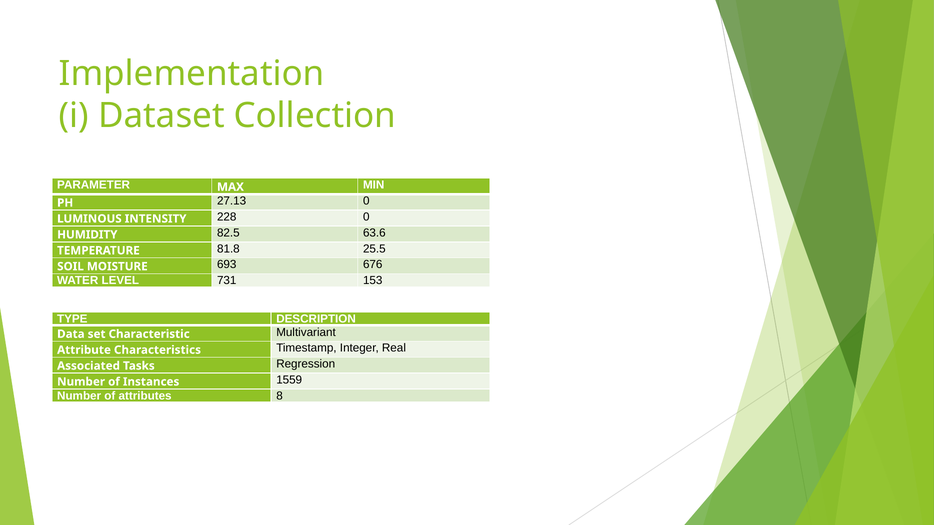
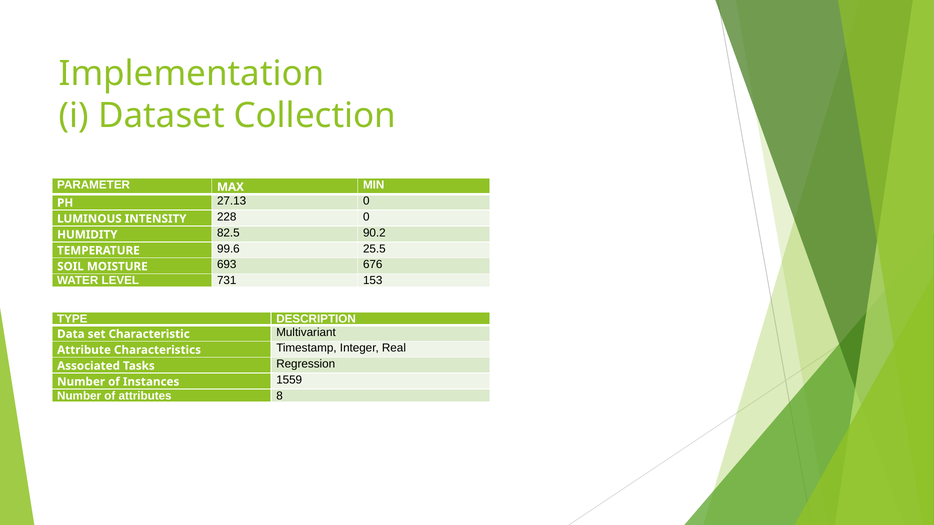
63.6: 63.6 -> 90.2
81.8: 81.8 -> 99.6
